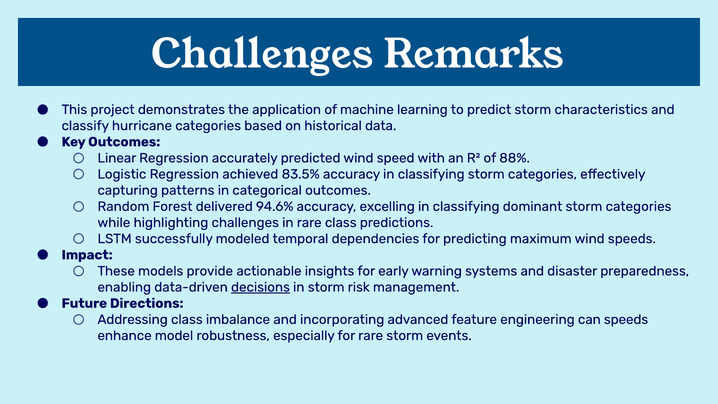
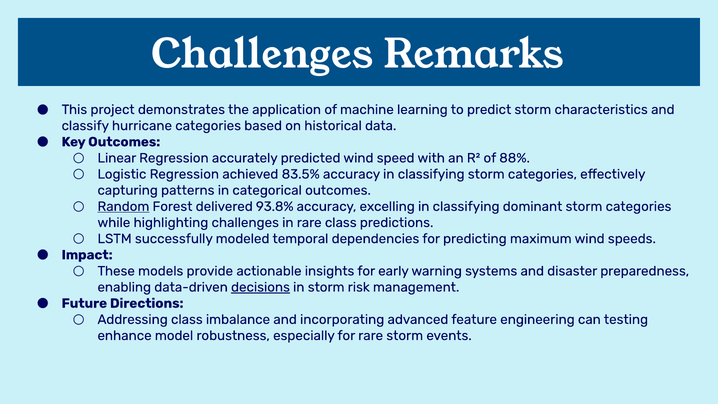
Random underline: none -> present
94.6%: 94.6% -> 93.8%
can speeds: speeds -> testing
